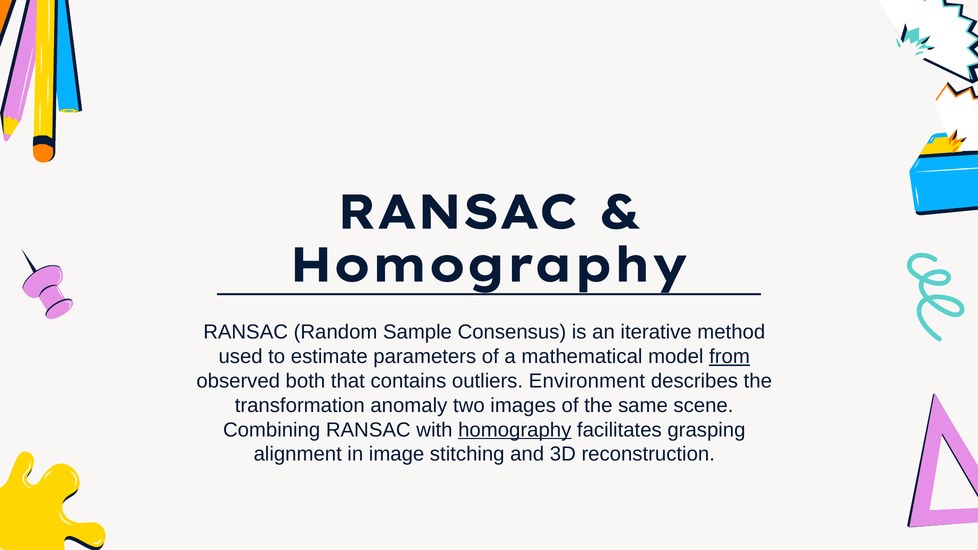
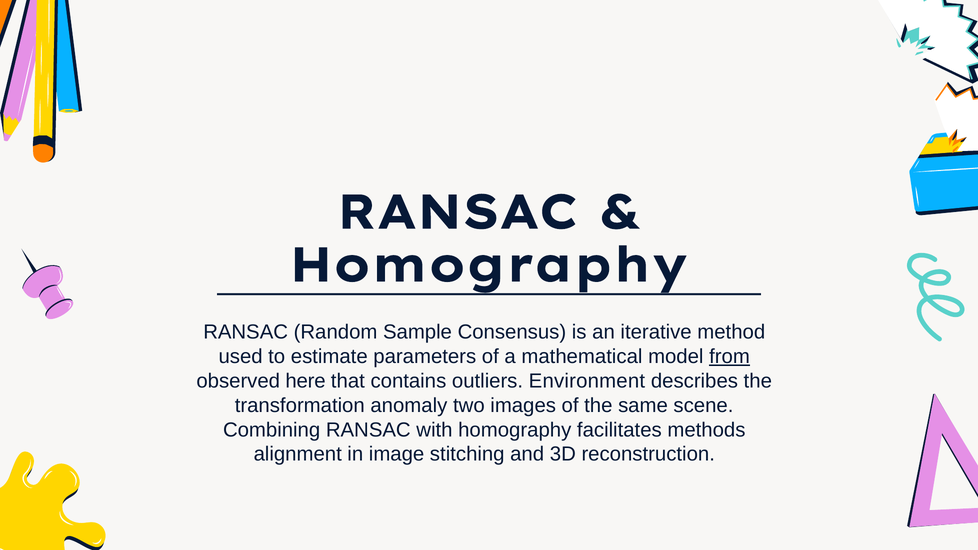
both: both -> here
homography at (515, 430) underline: present -> none
grasping: grasping -> methods
